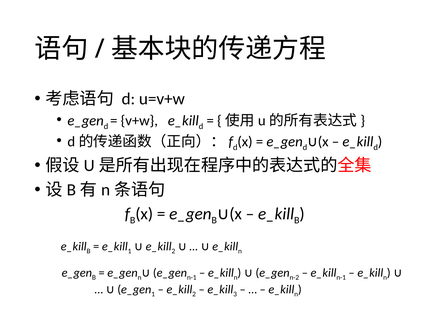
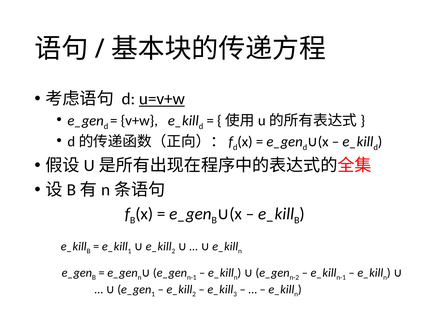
u=v+w underline: none -> present
